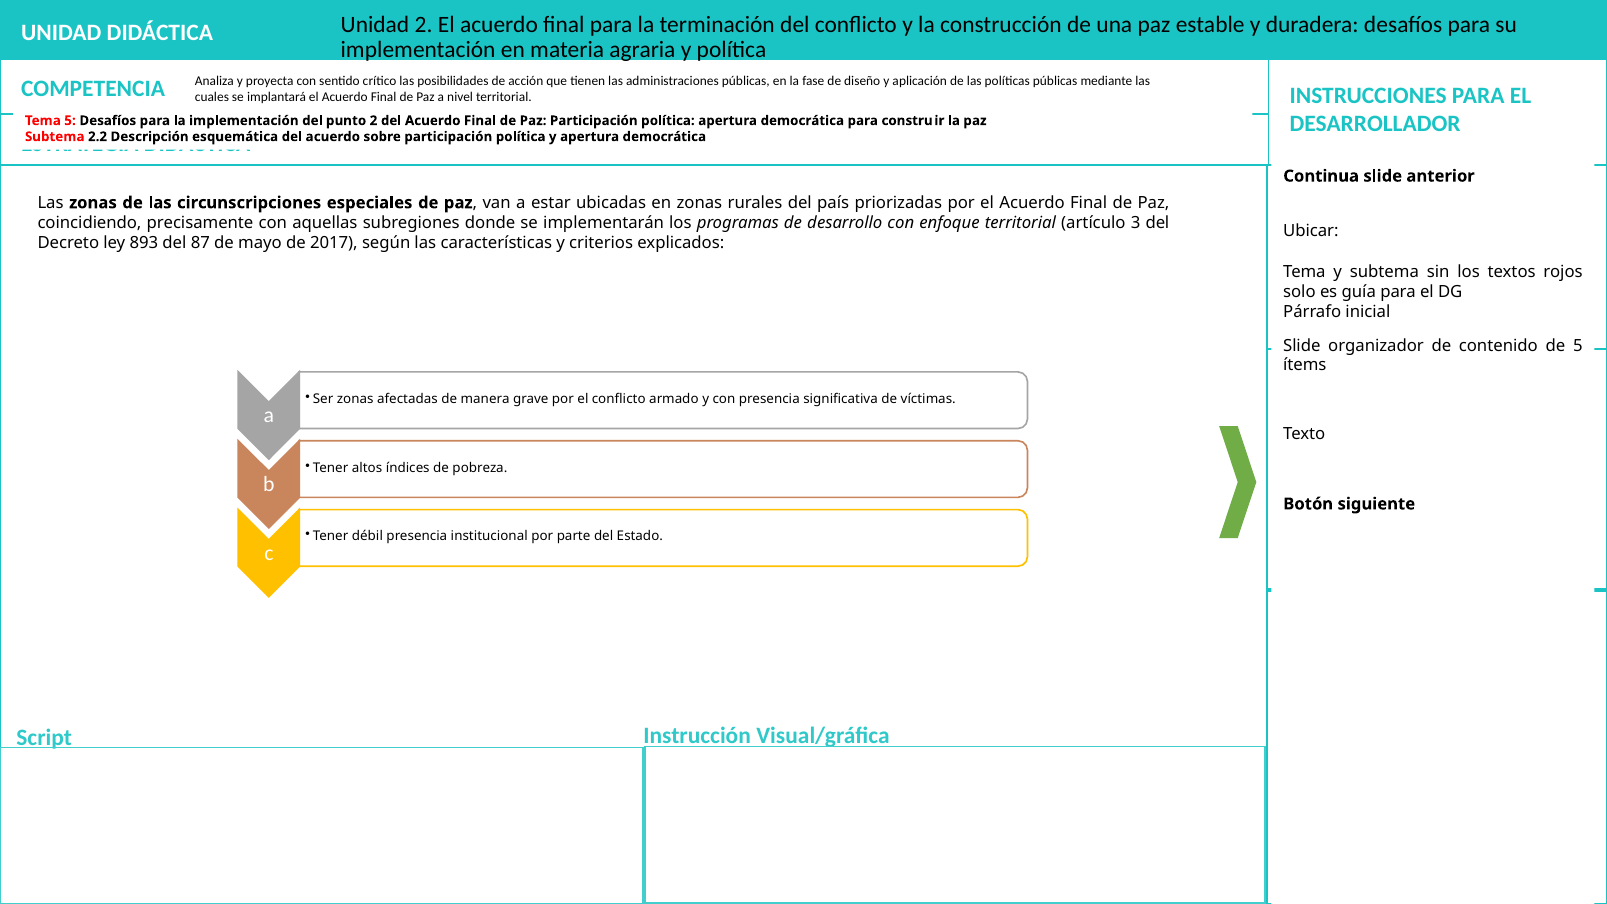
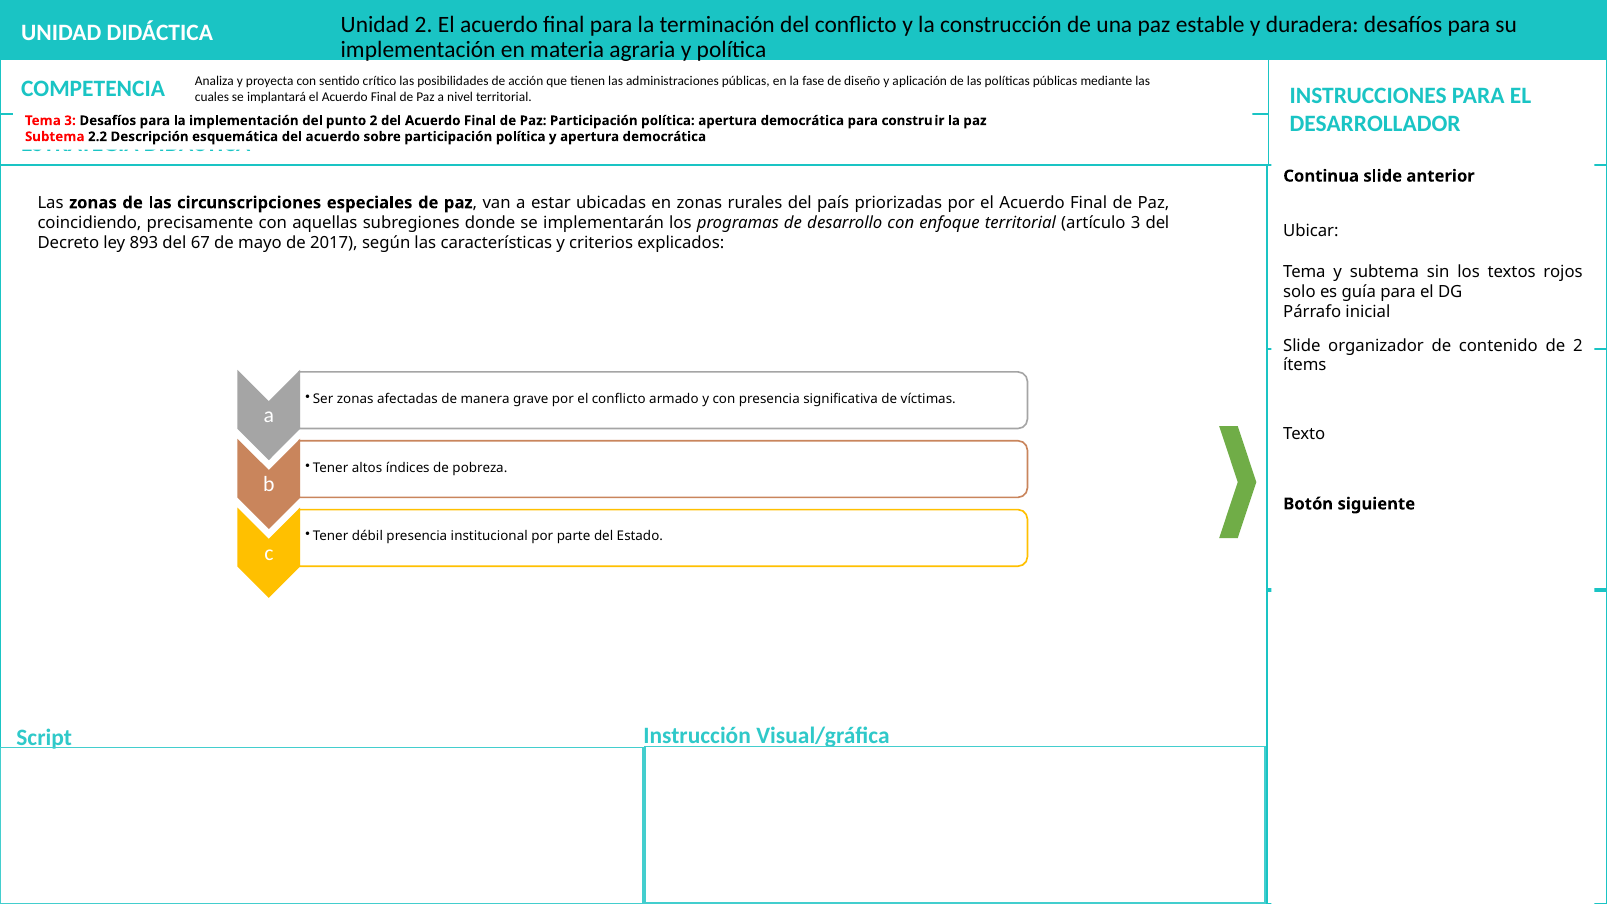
Tema 5: 5 -> 3
87: 87 -> 67
de 5: 5 -> 2
